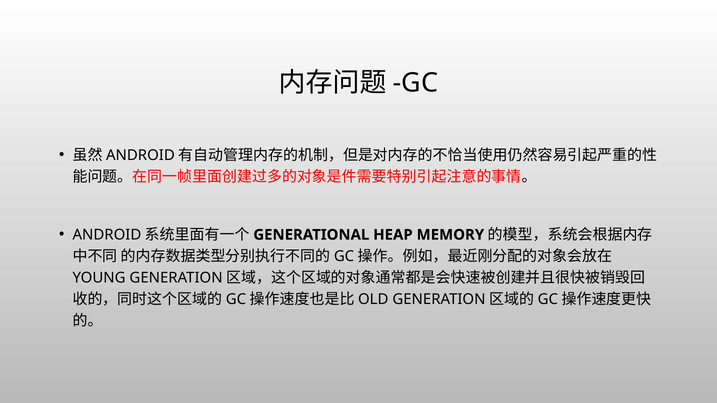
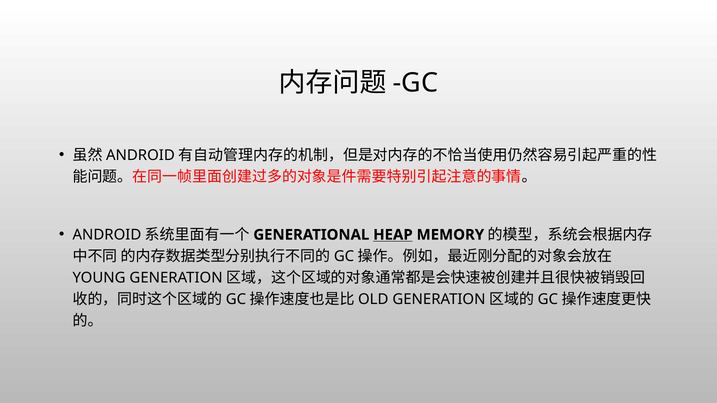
HEAP underline: none -> present
